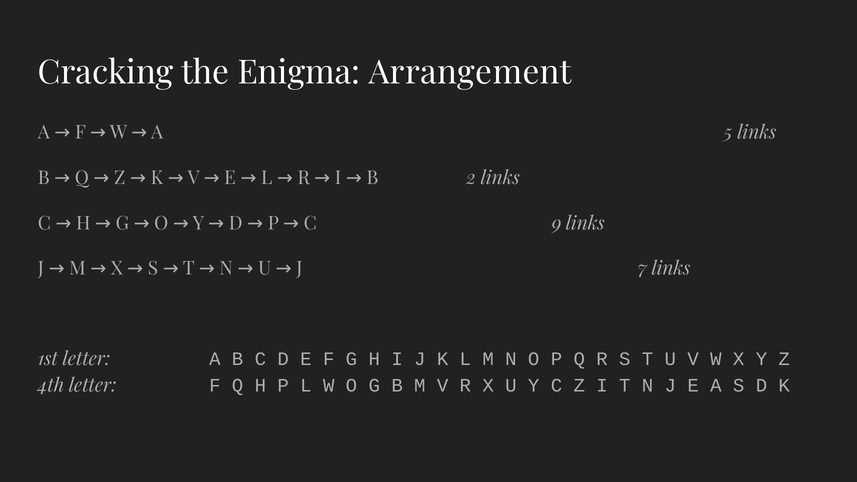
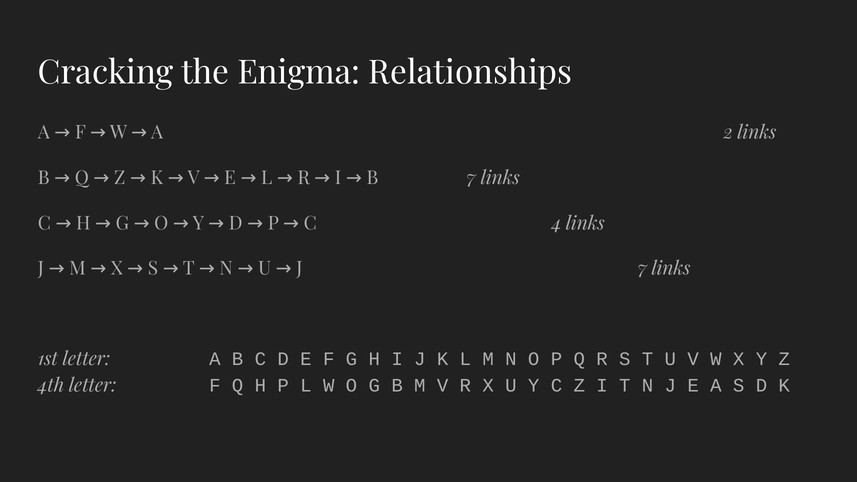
Arrangement: Arrangement -> Relationships
5: 5 -> 2
B 2: 2 -> 7
9: 9 -> 4
